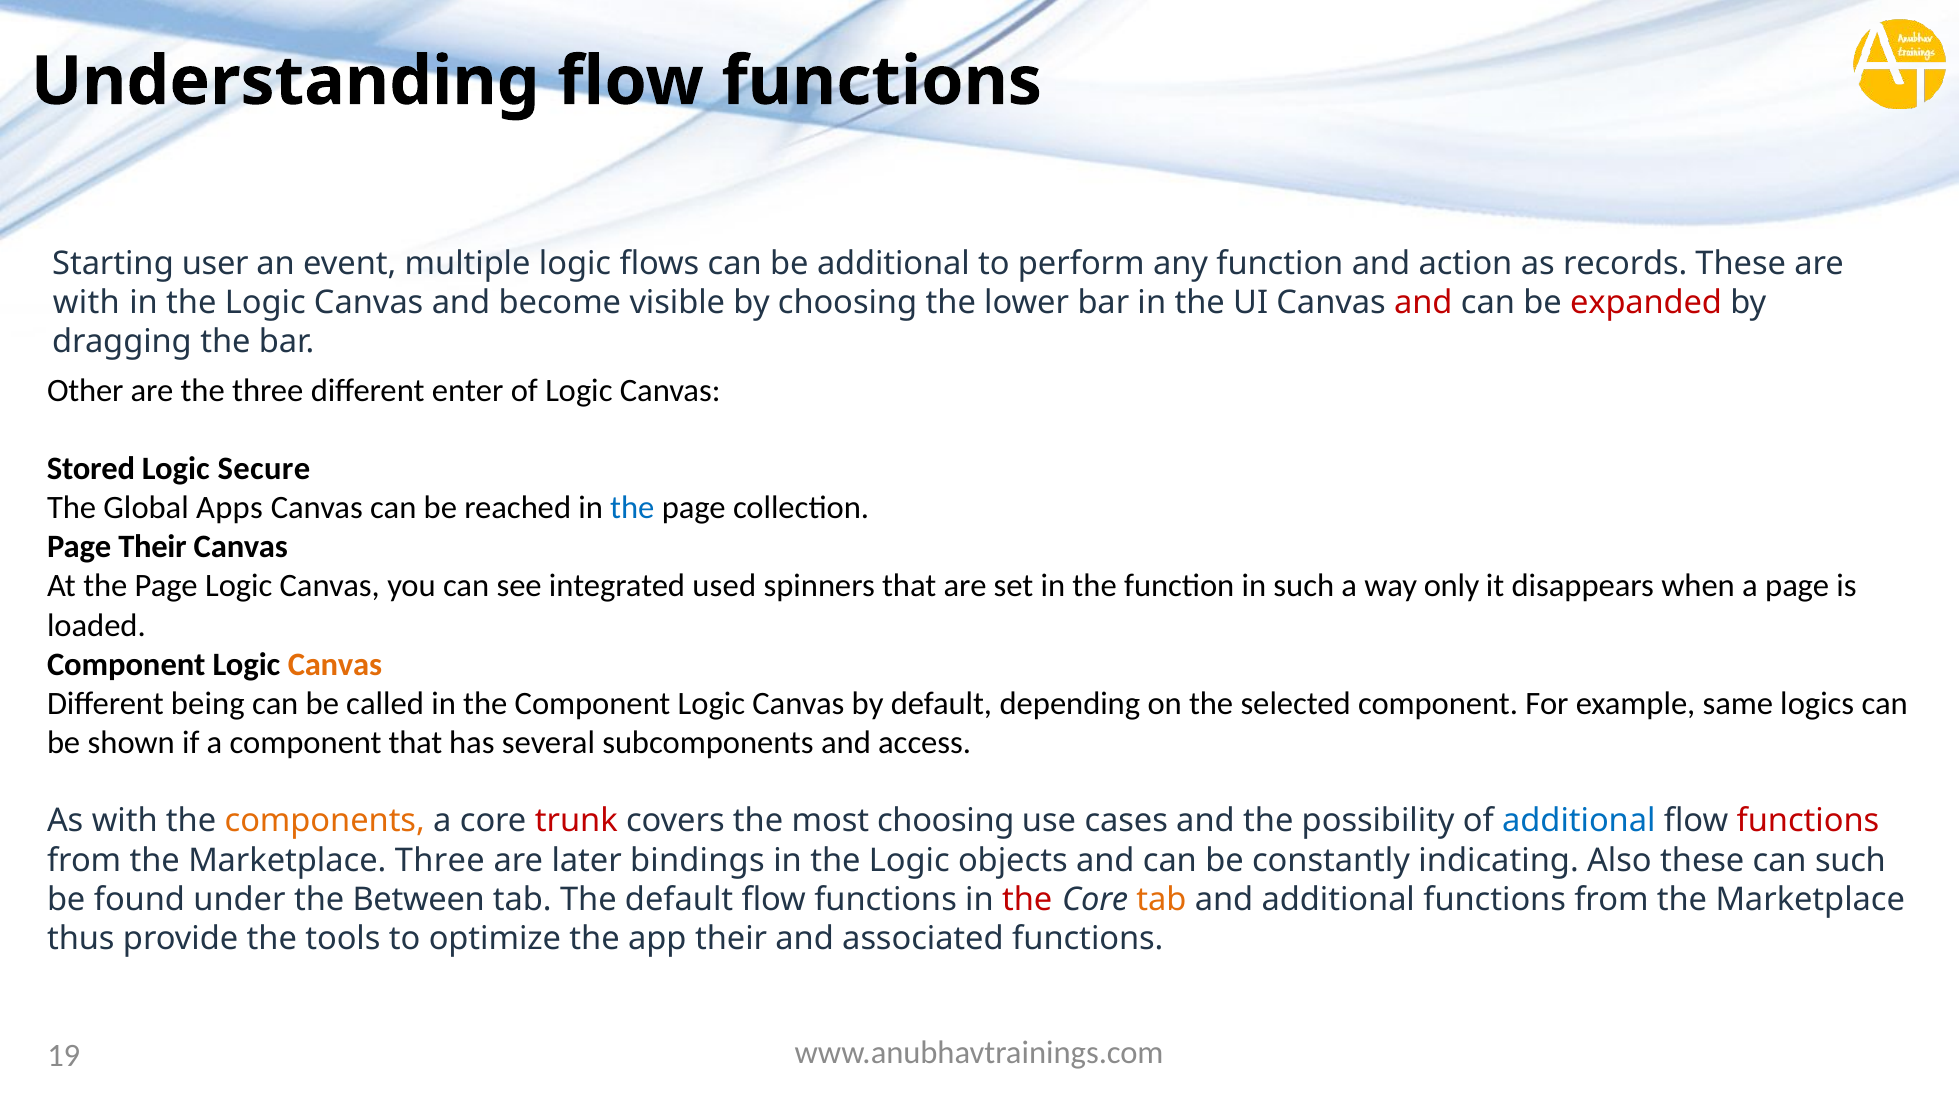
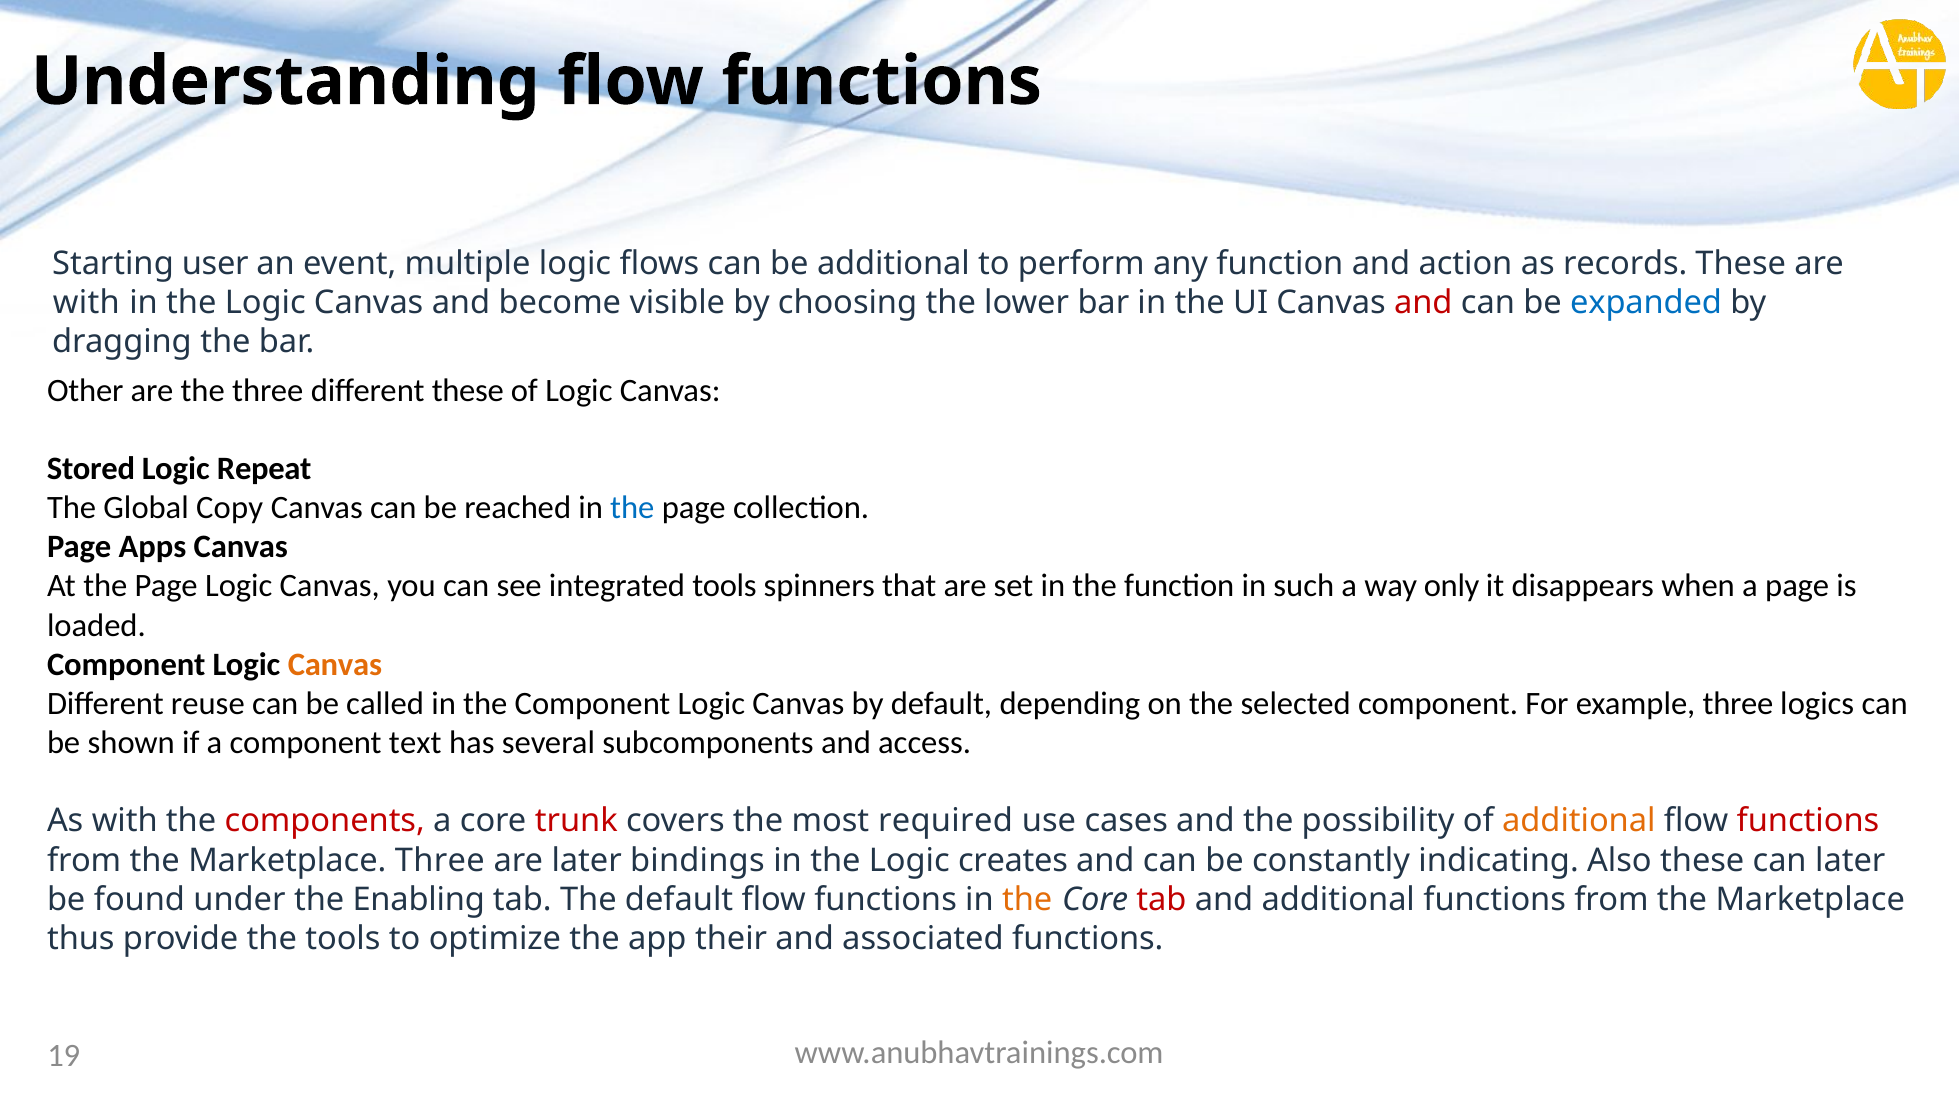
expanded colour: red -> blue
different enter: enter -> these
Secure: Secure -> Repeat
Apps: Apps -> Copy
Page Their: Their -> Apps
integrated used: used -> tools
being: being -> reuse
example same: same -> three
component that: that -> text
components colour: orange -> red
most choosing: choosing -> required
additional at (1579, 821) colour: blue -> orange
objects: objects -> creates
can such: such -> later
Between: Between -> Enabling
the at (1027, 900) colour: red -> orange
tab at (1161, 900) colour: orange -> red
